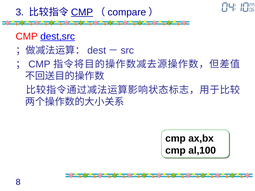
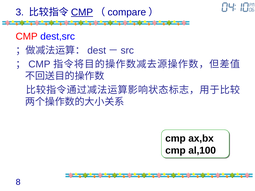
dest,src underline: present -> none
